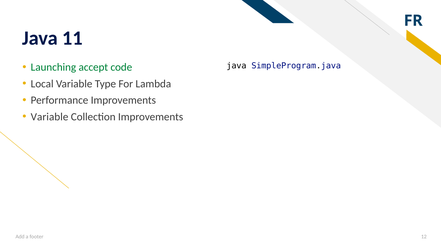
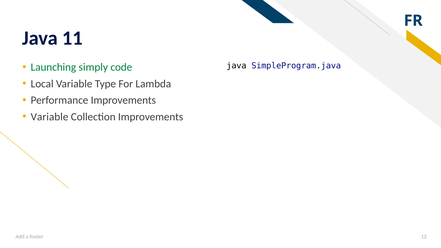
accept: accept -> simply
